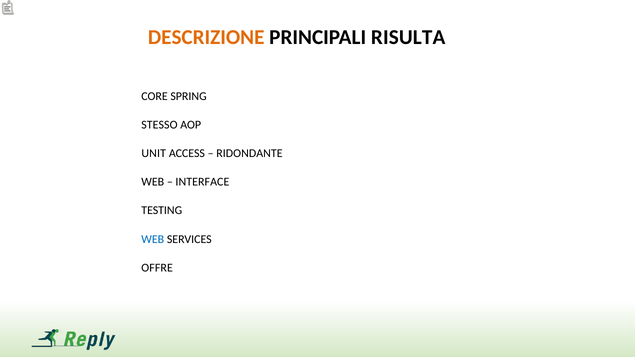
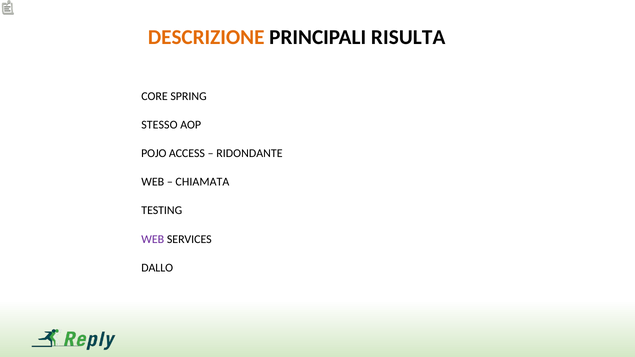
UNIT: UNIT -> POJO
INTERFACE: INTERFACE -> CHIAMATA
WEB at (153, 239) colour: blue -> purple
OFFRE: OFFRE -> DALLO
